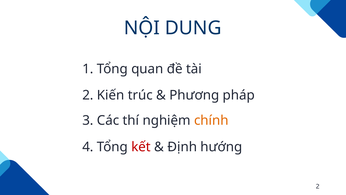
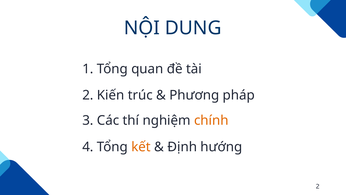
kết colour: red -> orange
